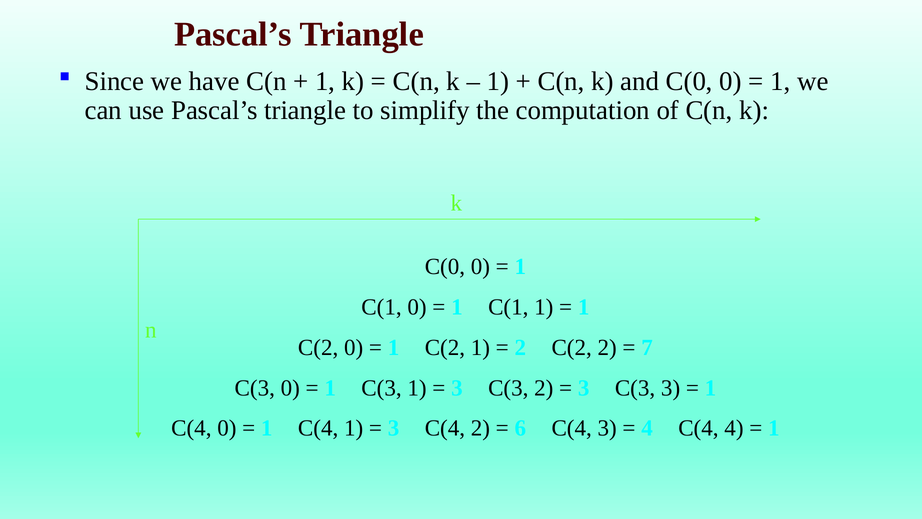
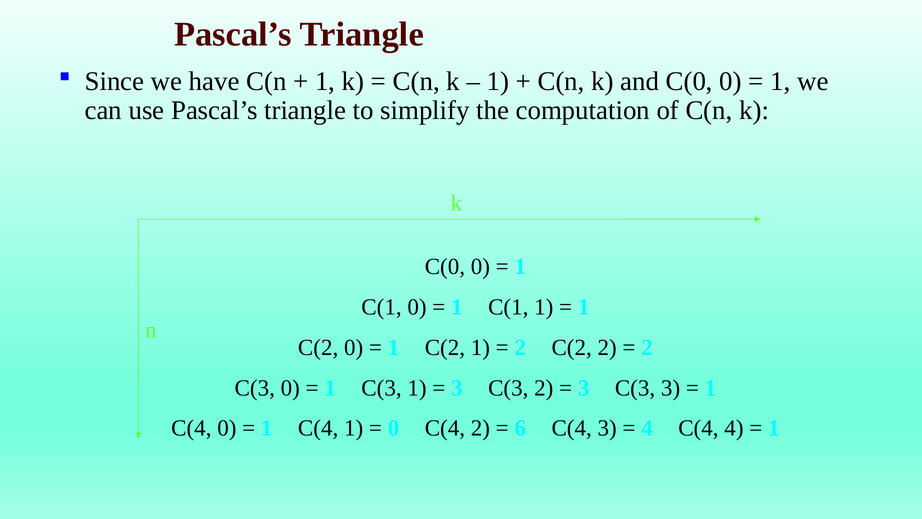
7 at (647, 347): 7 -> 2
3 at (394, 428): 3 -> 0
